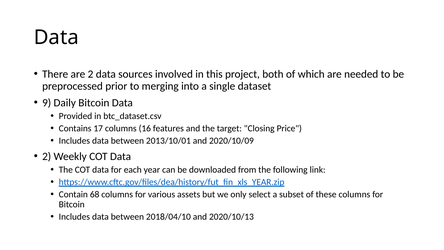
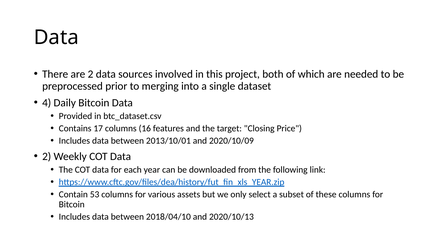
9: 9 -> 4
68: 68 -> 53
